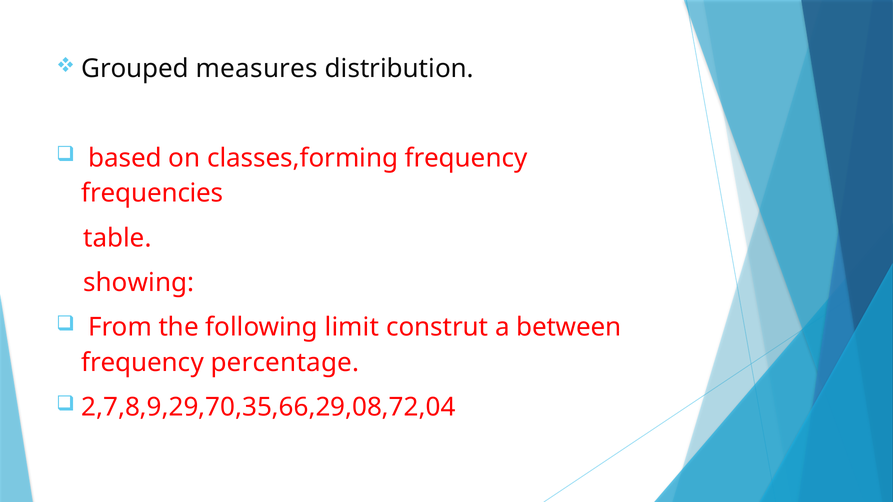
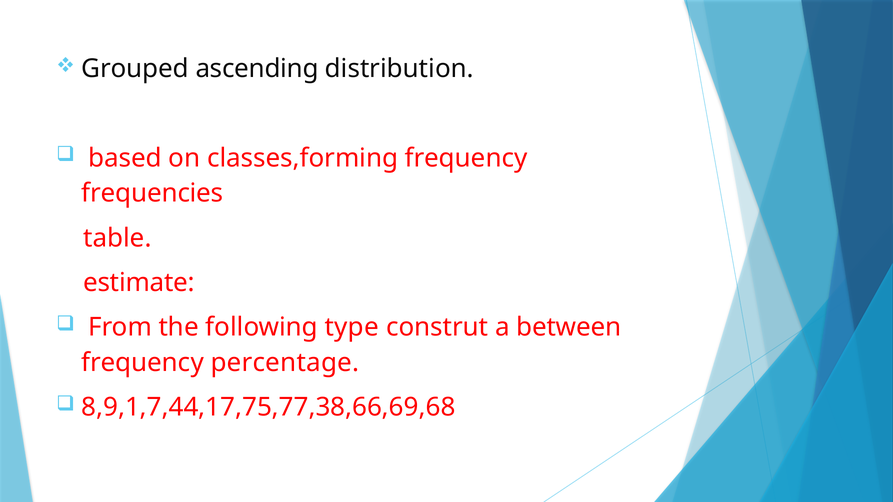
measures: measures -> ascending
showing: showing -> estimate
limit: limit -> type
2,7,8,9,29,70,35,66,29,08,72,04: 2,7,8,9,29,70,35,66,29,08,72,04 -> 8,9,1,7,44,17,75,77,38,66,69,68
